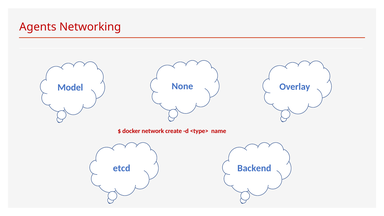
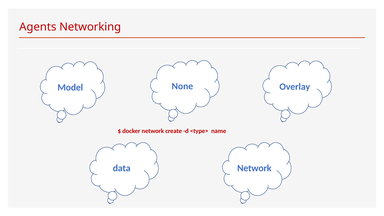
etcd: etcd -> data
Backend at (254, 168): Backend -> Network
